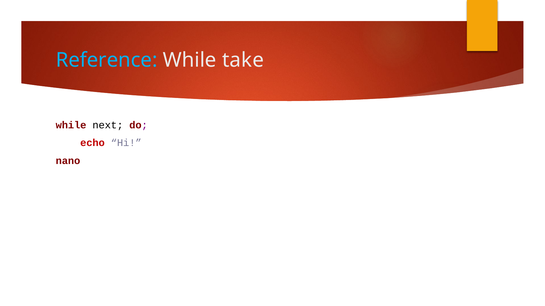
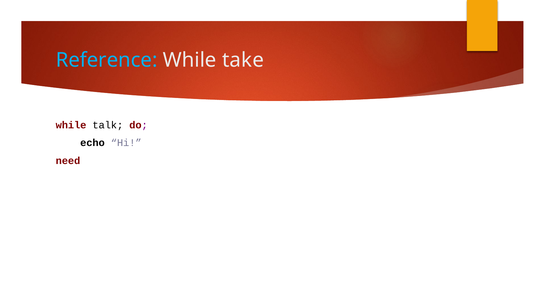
next: next -> talk
echo colour: red -> black
nano: nano -> need
